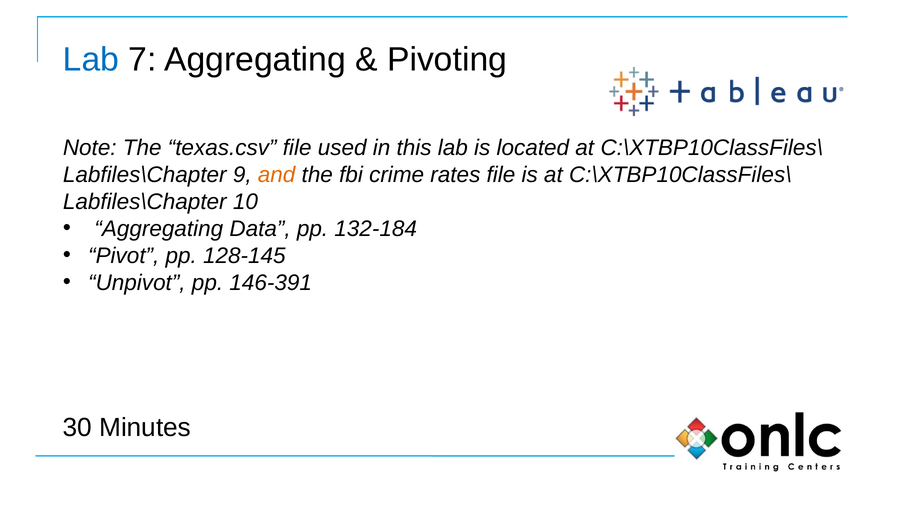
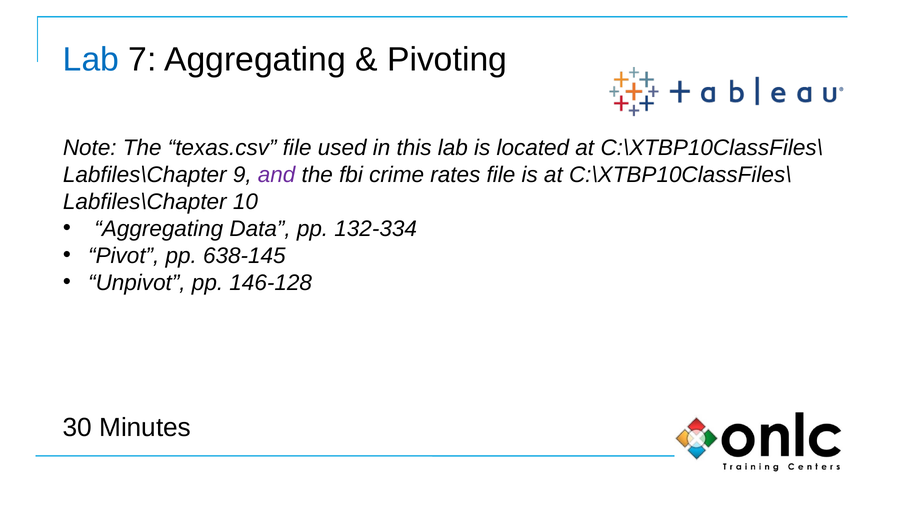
and colour: orange -> purple
132-184: 132-184 -> 132-334
128-145: 128-145 -> 638-145
146-391: 146-391 -> 146-128
